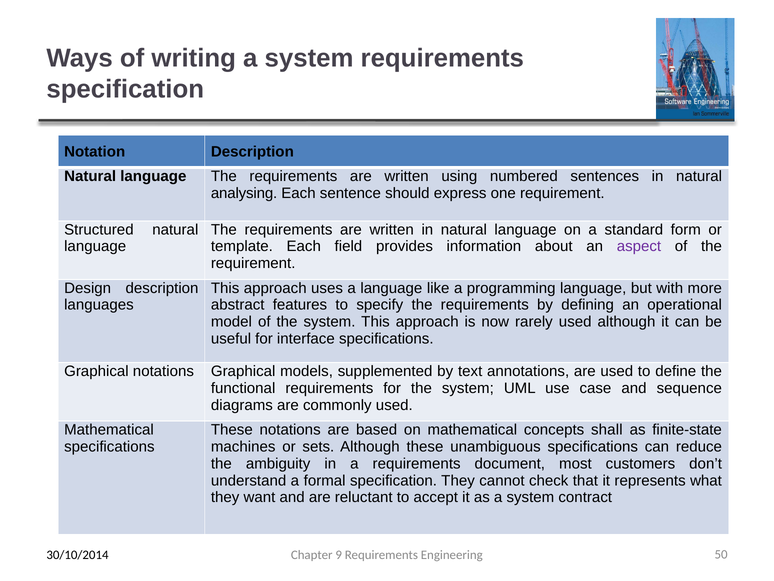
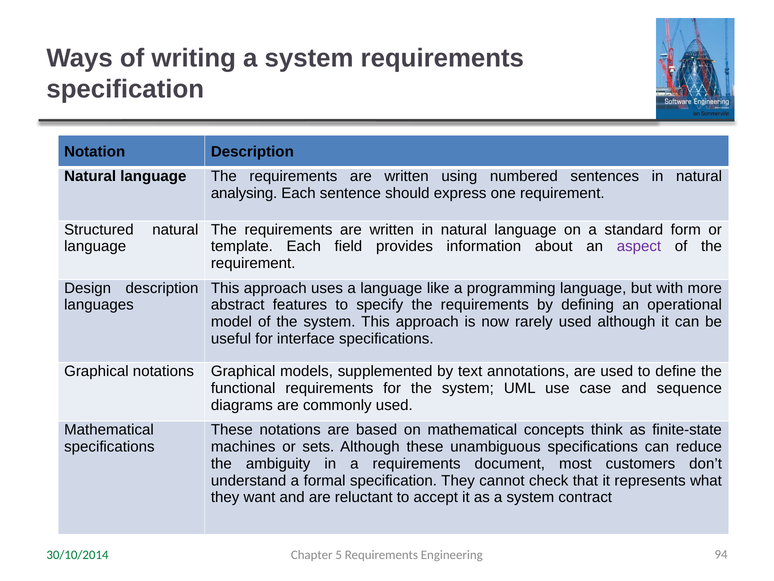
shall: shall -> think
30/10/2014 colour: black -> green
9: 9 -> 5
50: 50 -> 94
